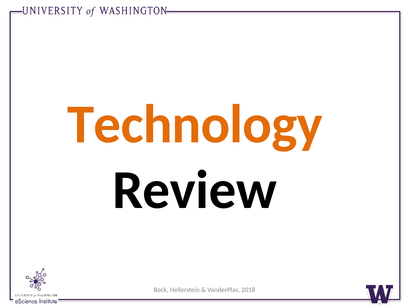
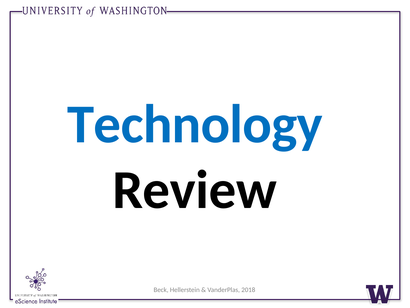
Technology colour: orange -> blue
